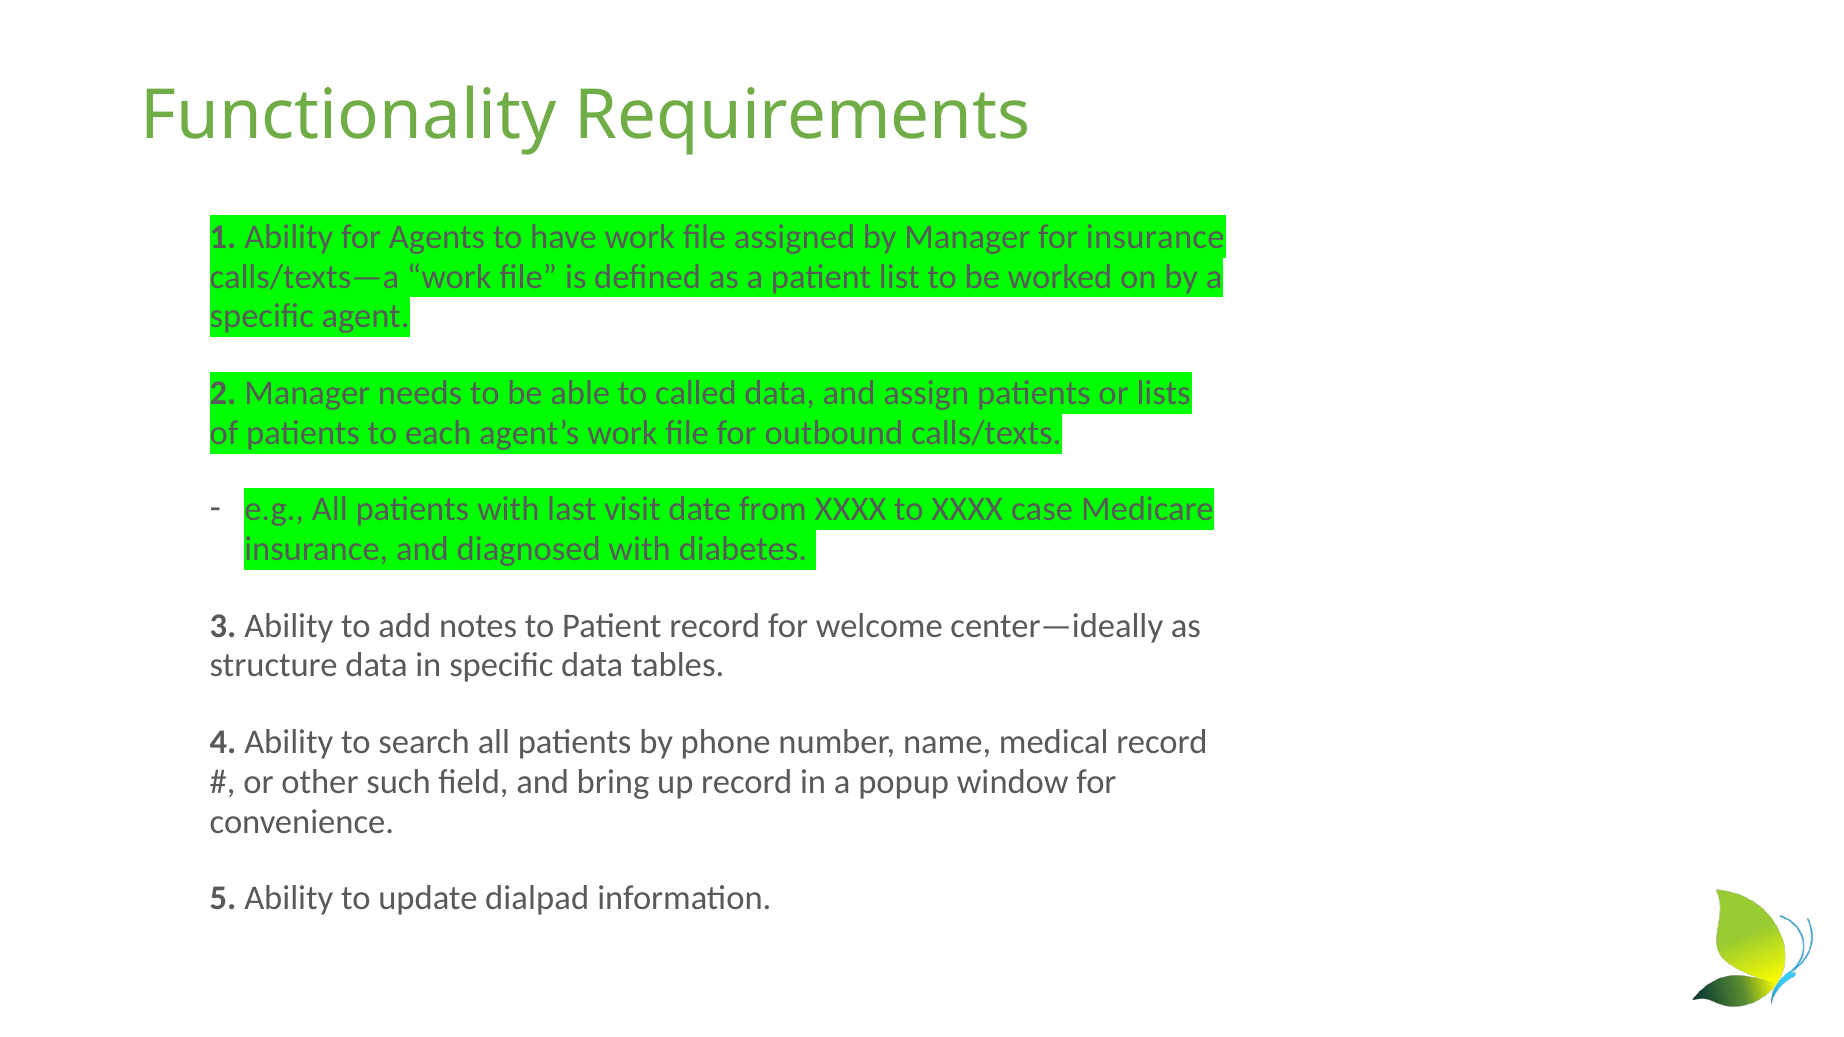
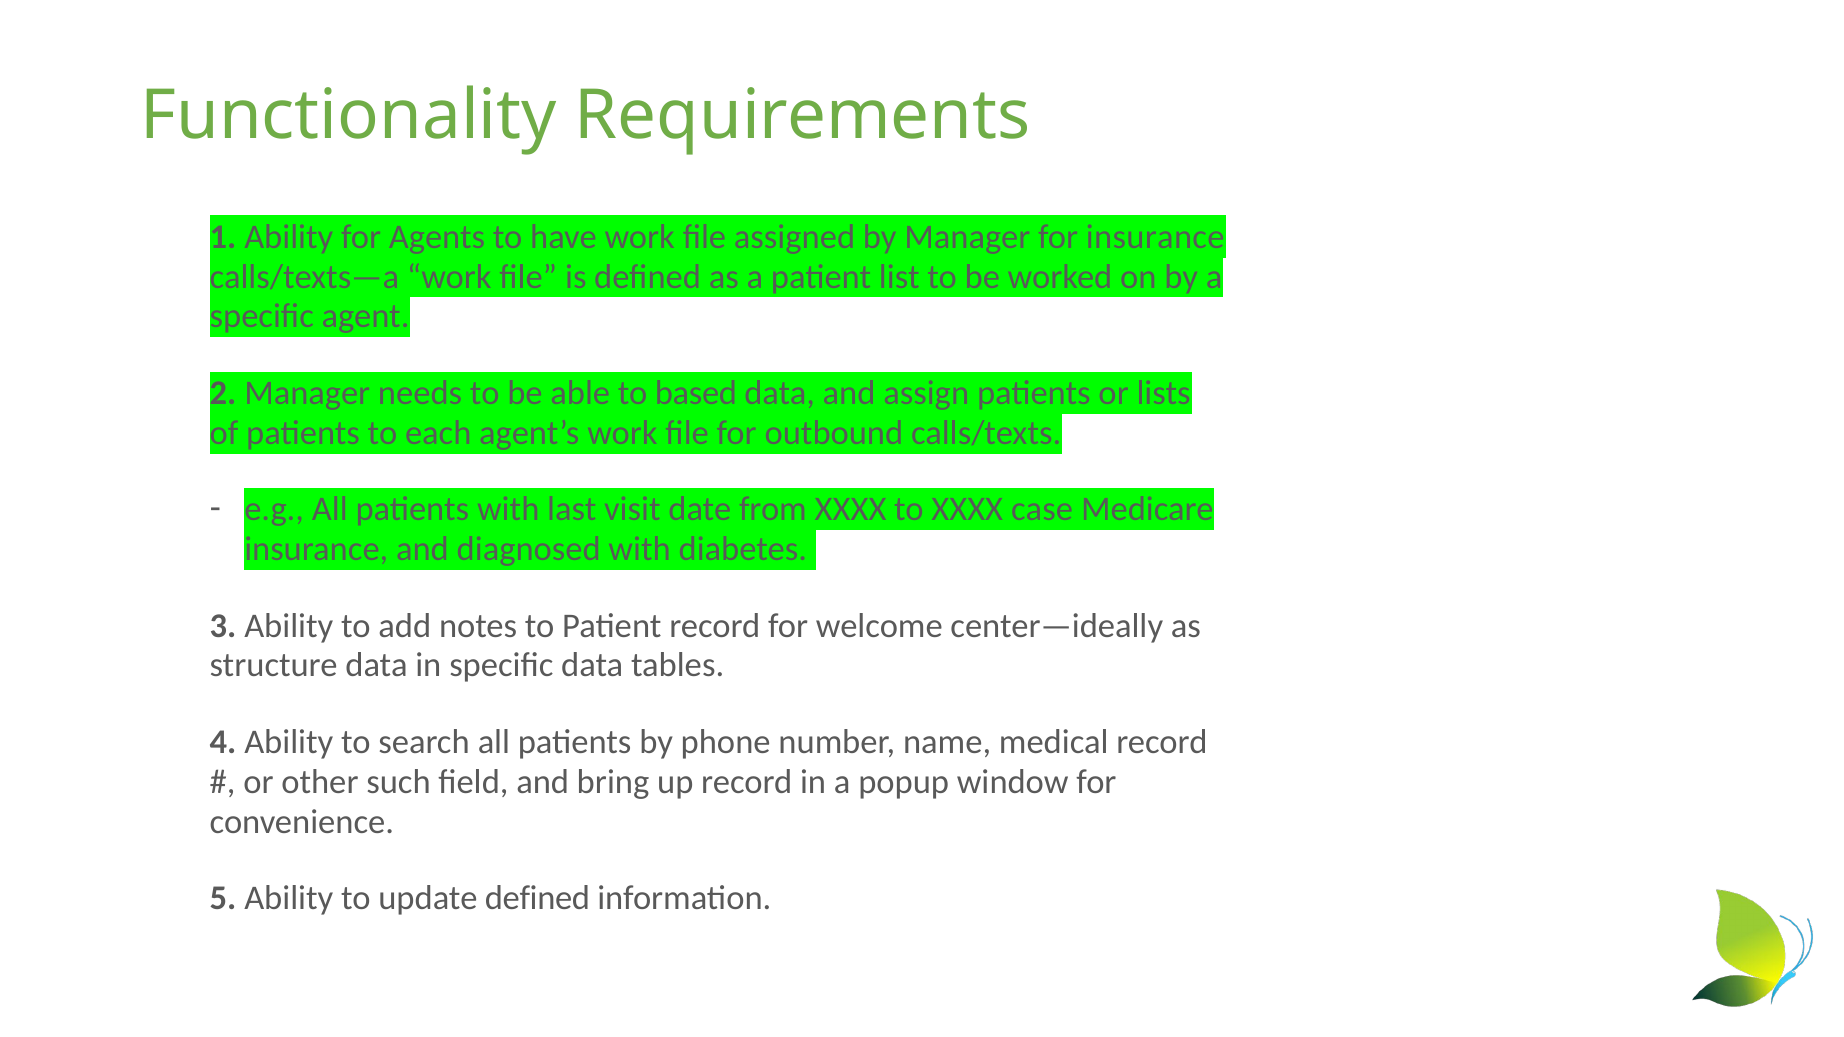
called: called -> based
update dialpad: dialpad -> defined
